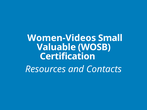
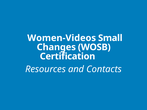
Valuable: Valuable -> Changes
